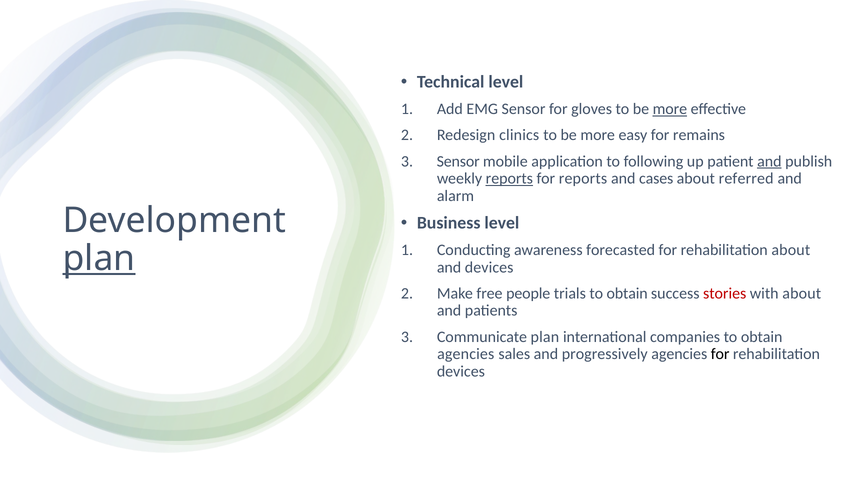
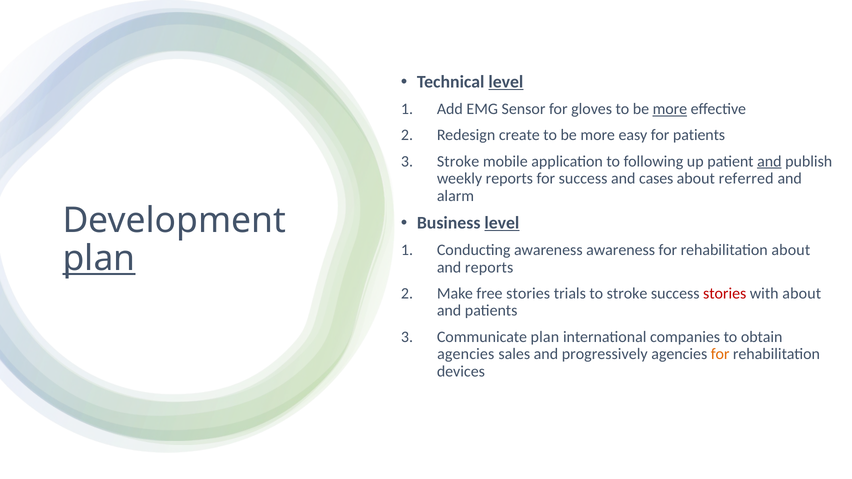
level at (506, 82) underline: none -> present
clinics: clinics -> create
for remains: remains -> patients
Sensor at (458, 161): Sensor -> Stroke
reports at (509, 179) underline: present -> none
for reports: reports -> success
level at (502, 223) underline: none -> present
awareness forecasted: forecasted -> awareness
and devices: devices -> reports
free people: people -> stories
trials to obtain: obtain -> stroke
for at (720, 354) colour: black -> orange
